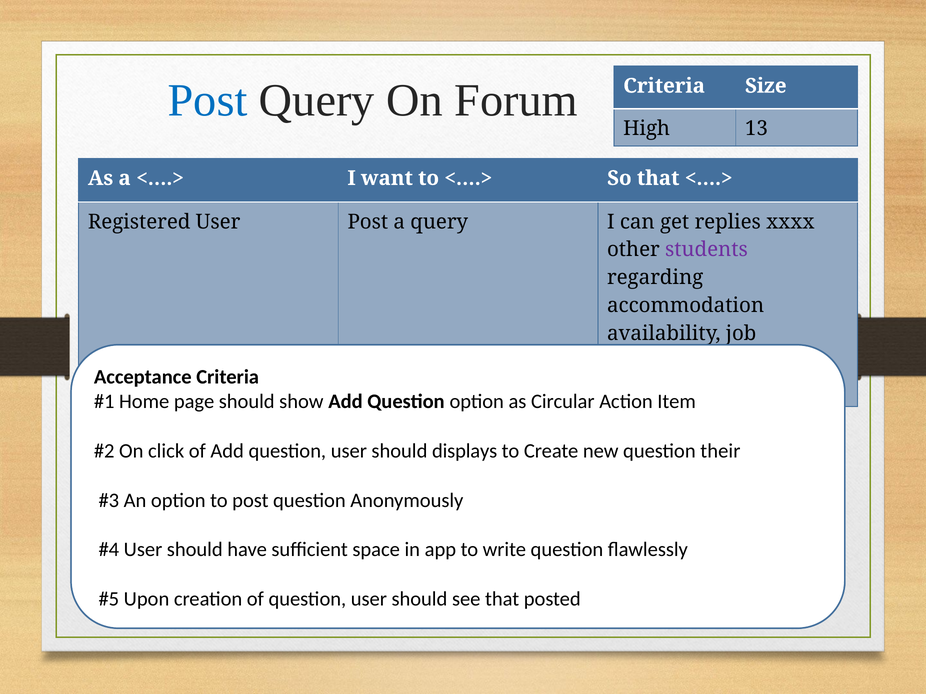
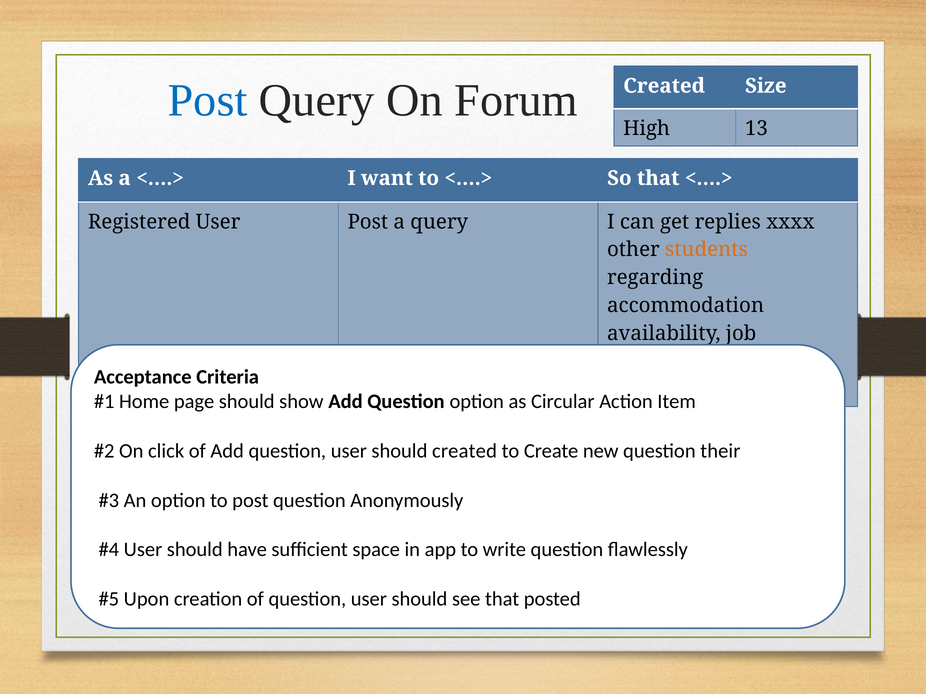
Forum Criteria: Criteria -> Created
students colour: purple -> orange
should displays: displays -> created
